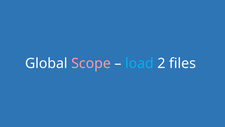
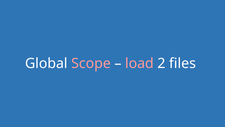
load colour: light blue -> pink
